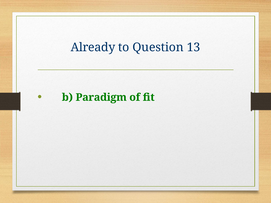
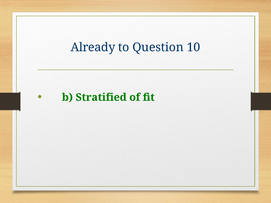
13: 13 -> 10
Paradigm: Paradigm -> Stratified
